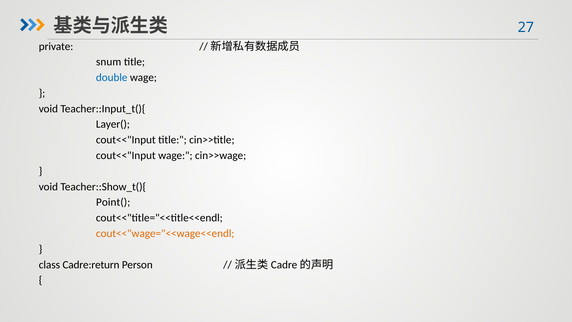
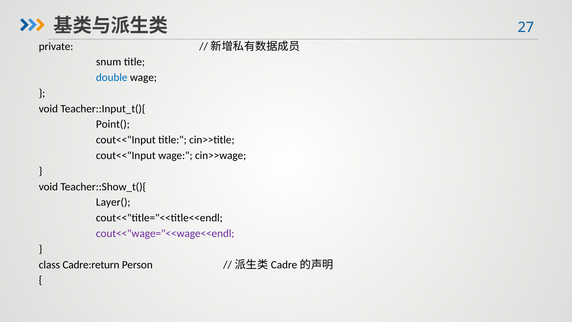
Layer(: Layer( -> Point(
Point(: Point( -> Layer(
cout<<"wage="<<wage<<endl colour: orange -> purple
